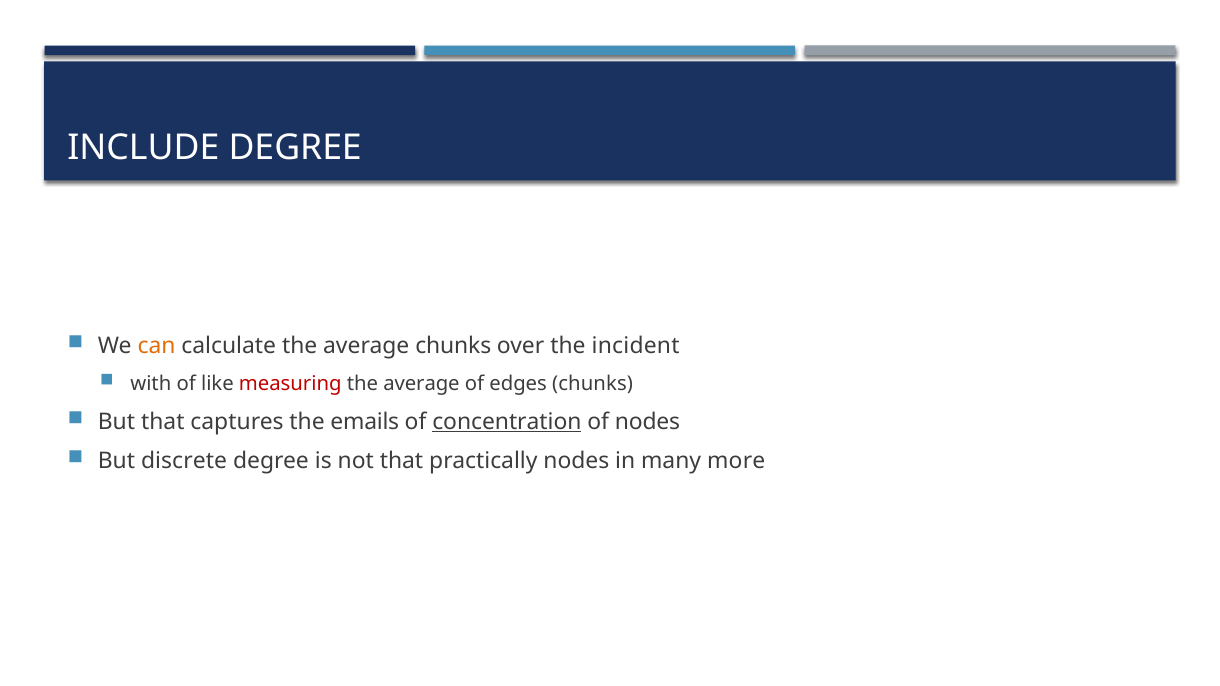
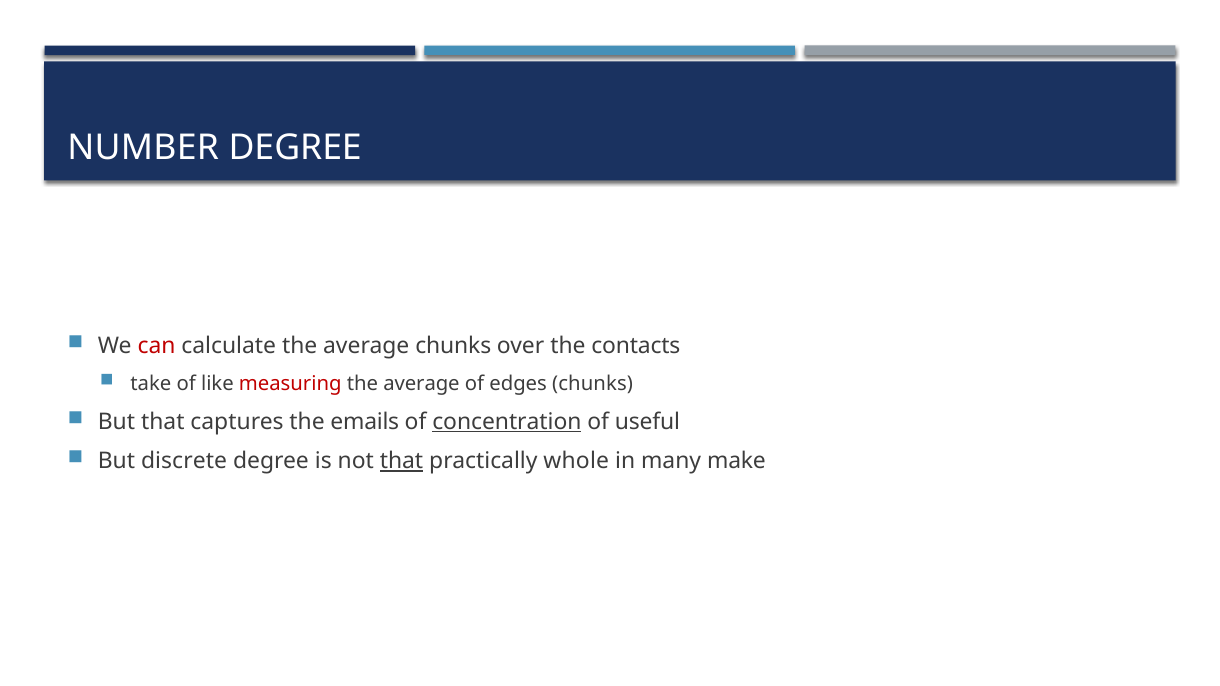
INCLUDE: INCLUDE -> NUMBER
can colour: orange -> red
incident: incident -> contacts
with: with -> take
of nodes: nodes -> useful
that at (401, 462) underline: none -> present
practically nodes: nodes -> whole
more: more -> make
